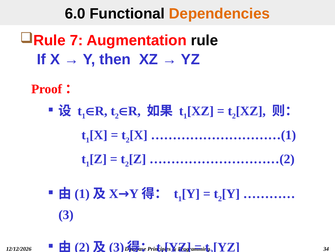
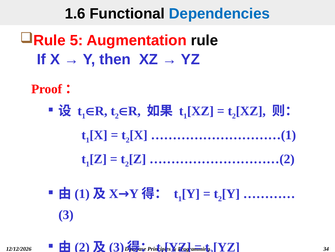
6.0: 6.0 -> 1.6
Dependencies colour: orange -> blue
7: 7 -> 5
